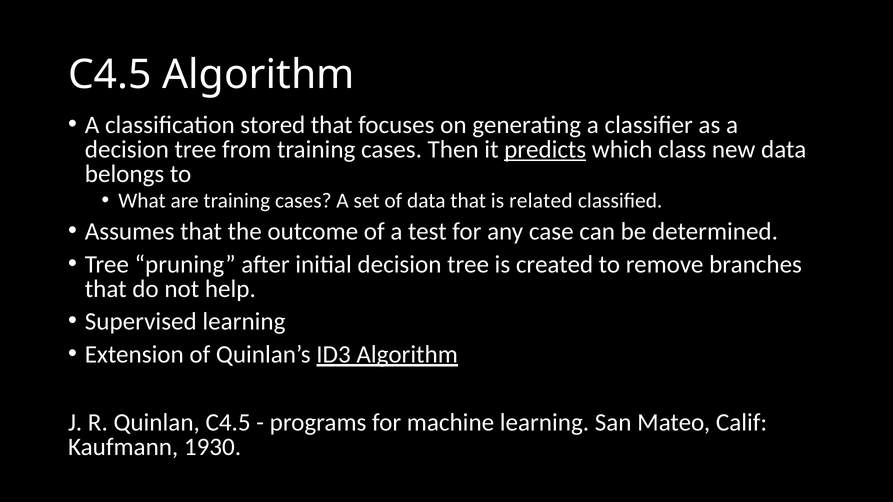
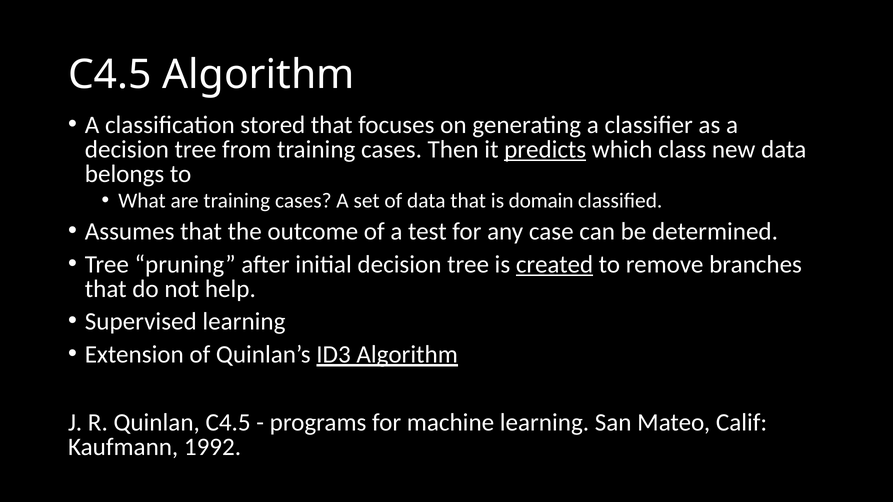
related: related -> domain
created underline: none -> present
1930: 1930 -> 1992
